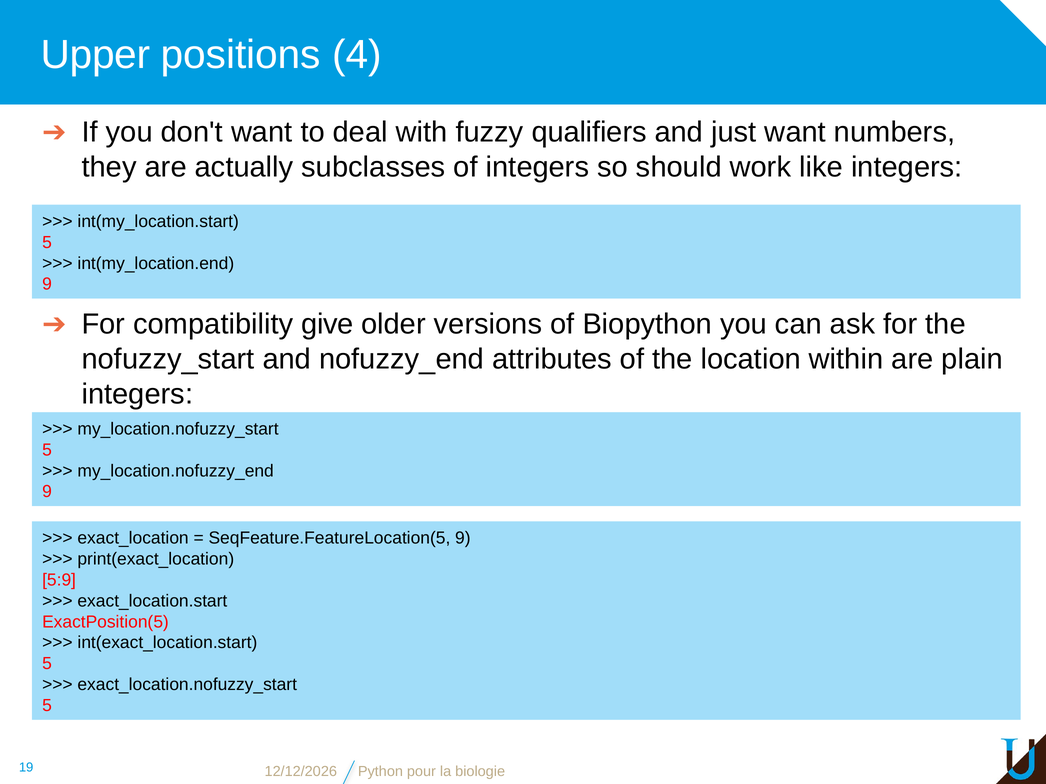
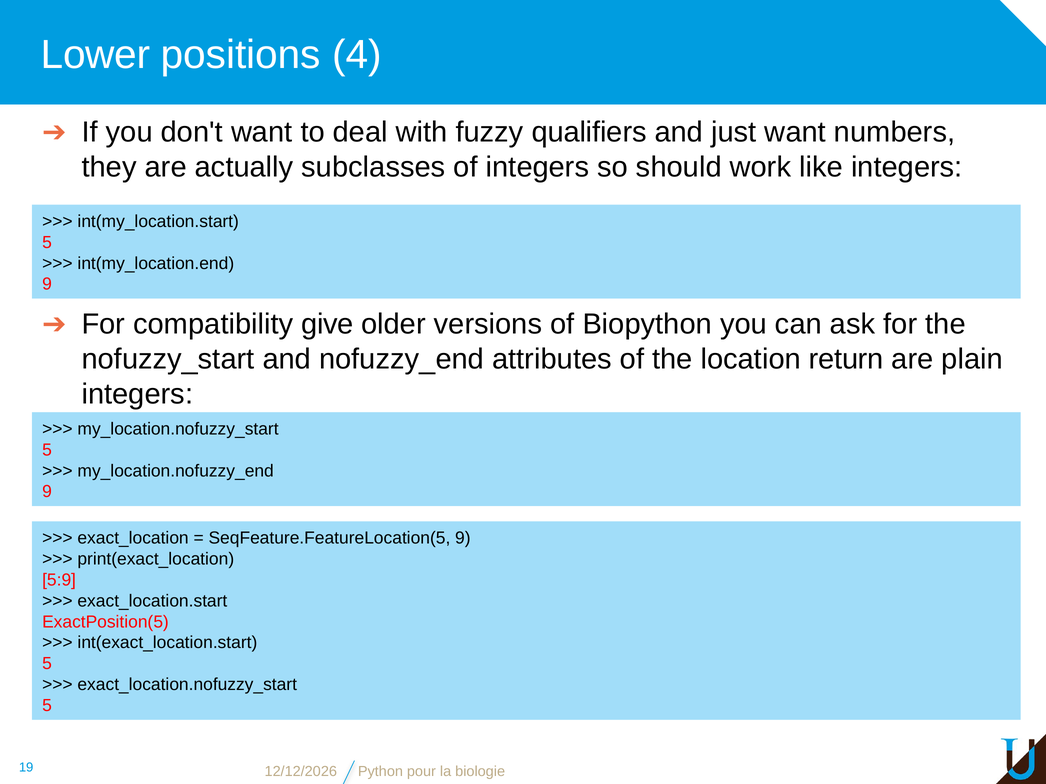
Upper: Upper -> Lower
within: within -> return
